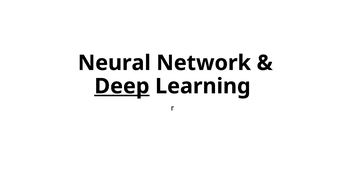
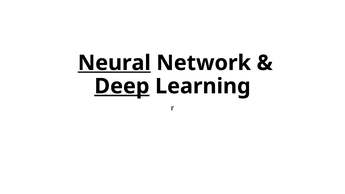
Neural underline: none -> present
